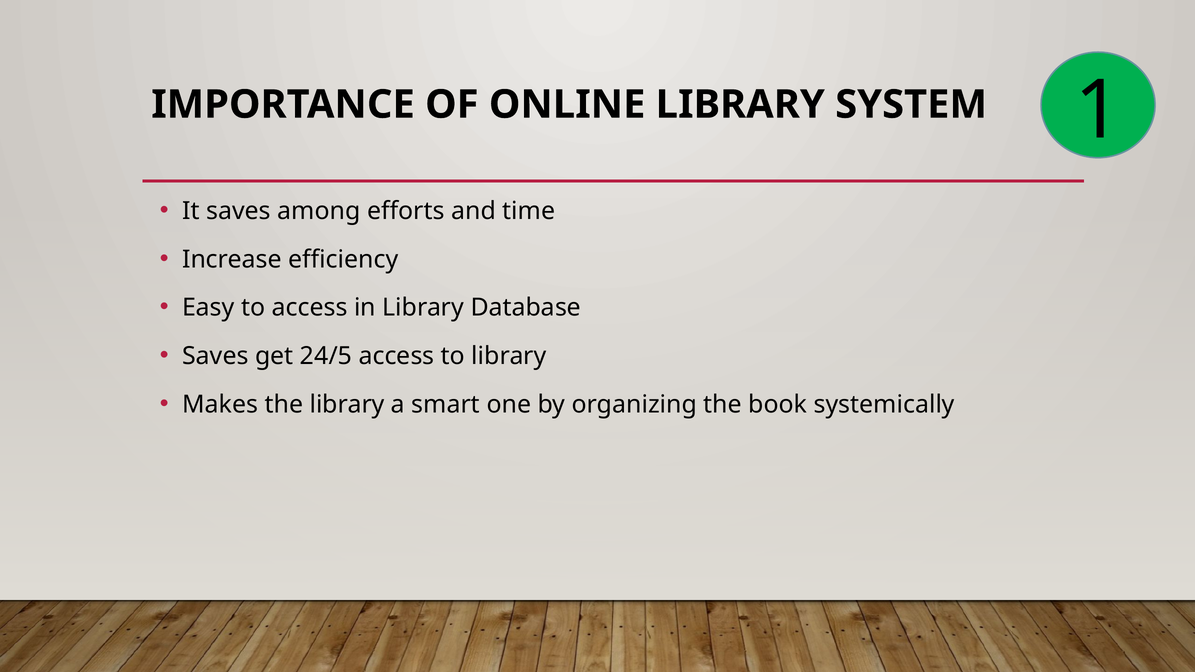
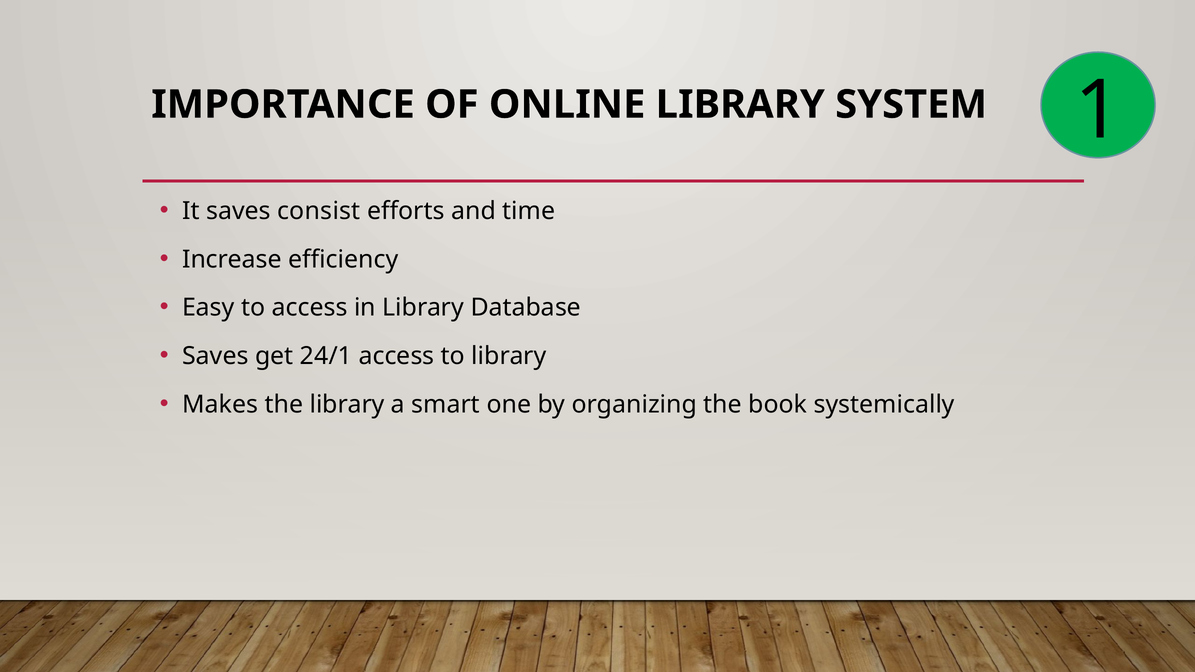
among: among -> consist
24/5: 24/5 -> 24/1
